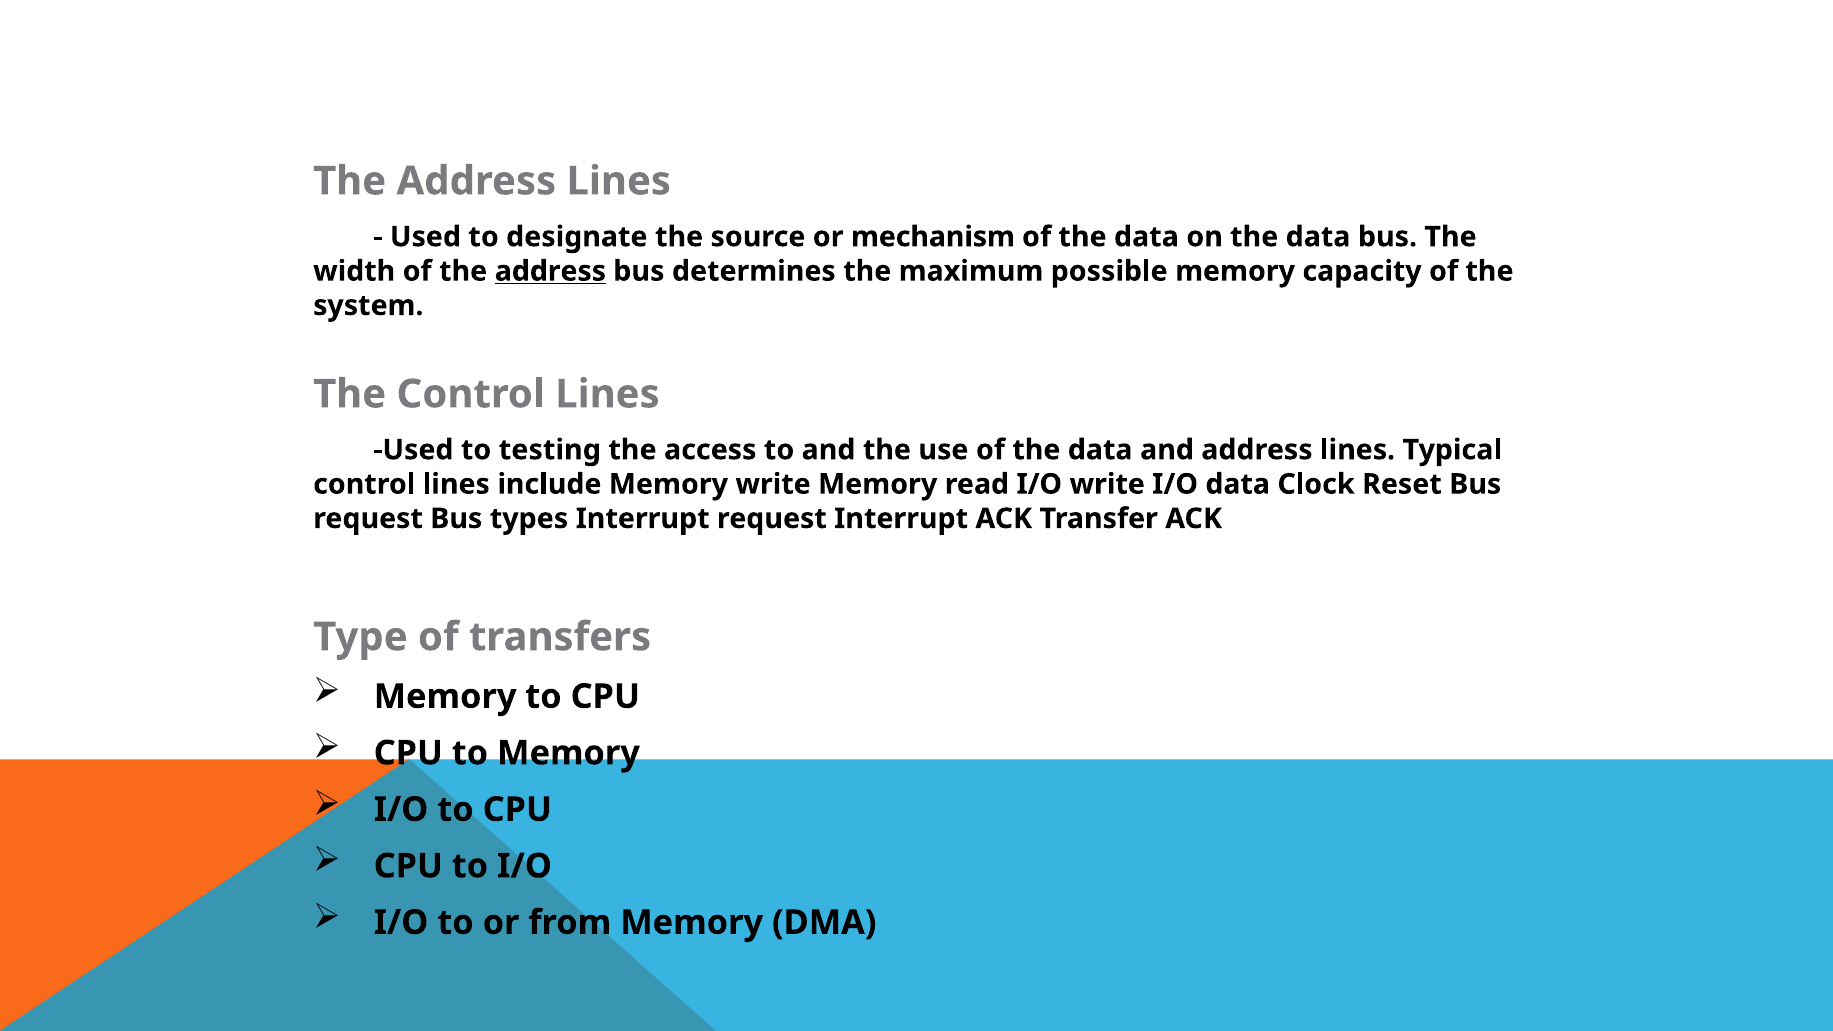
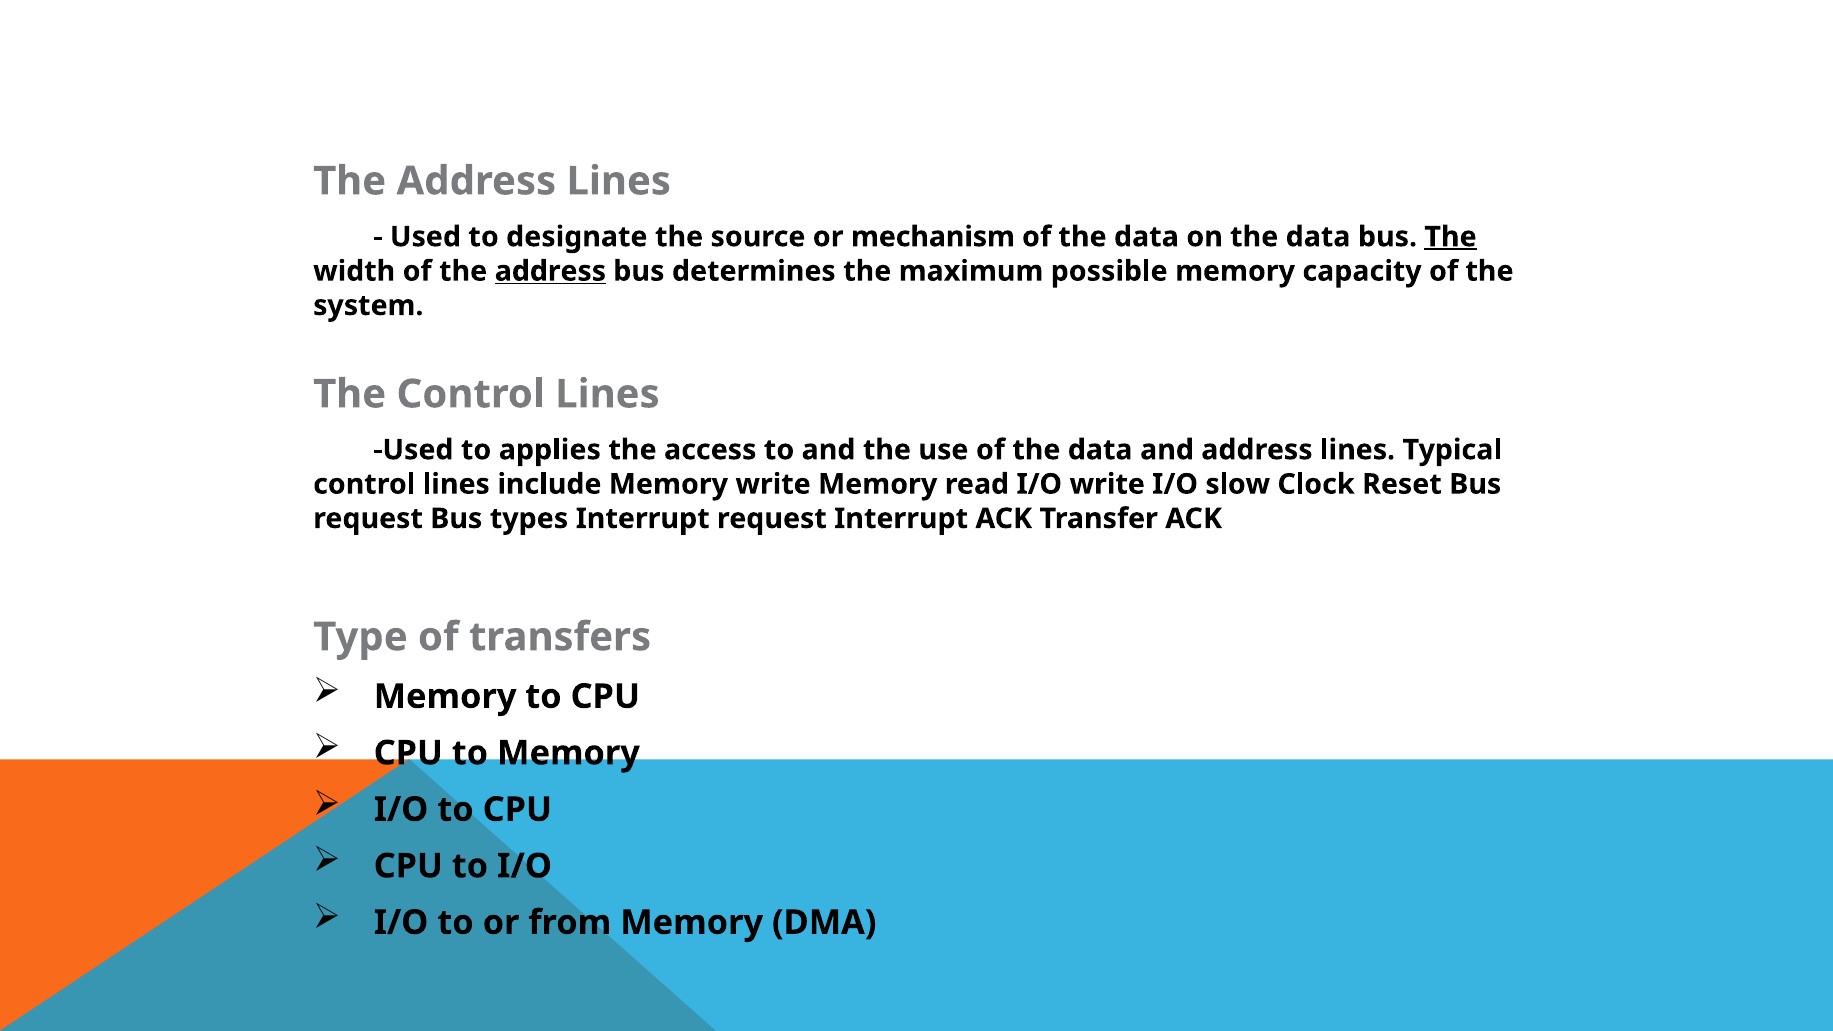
The at (1451, 237) underline: none -> present
testing: testing -> applies
I/O data: data -> slow
